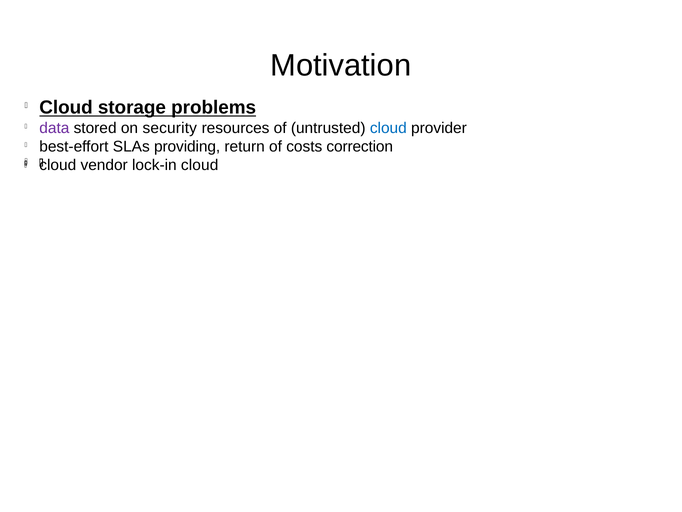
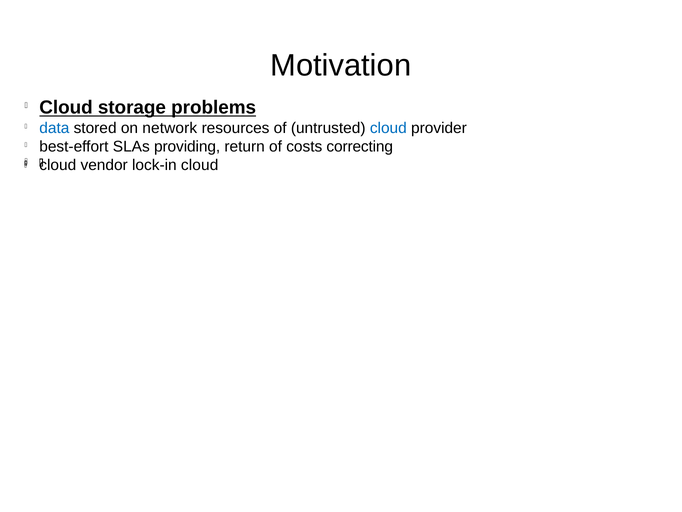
data at (54, 128) colour: purple -> blue
on security: security -> network
correction: correction -> correcting
